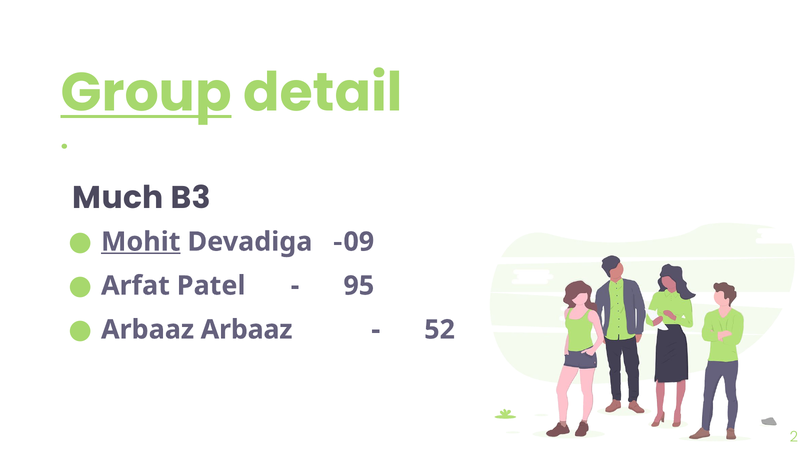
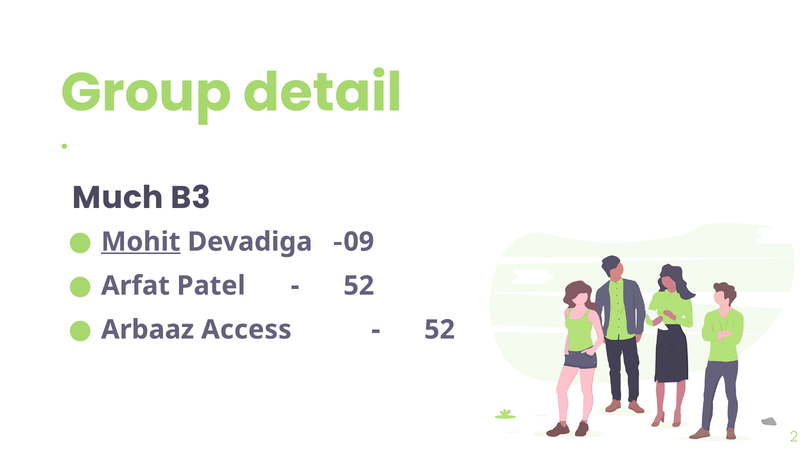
Group underline: present -> none
95 at (359, 285): 95 -> 52
Arbaaz Arbaaz: Arbaaz -> Access
